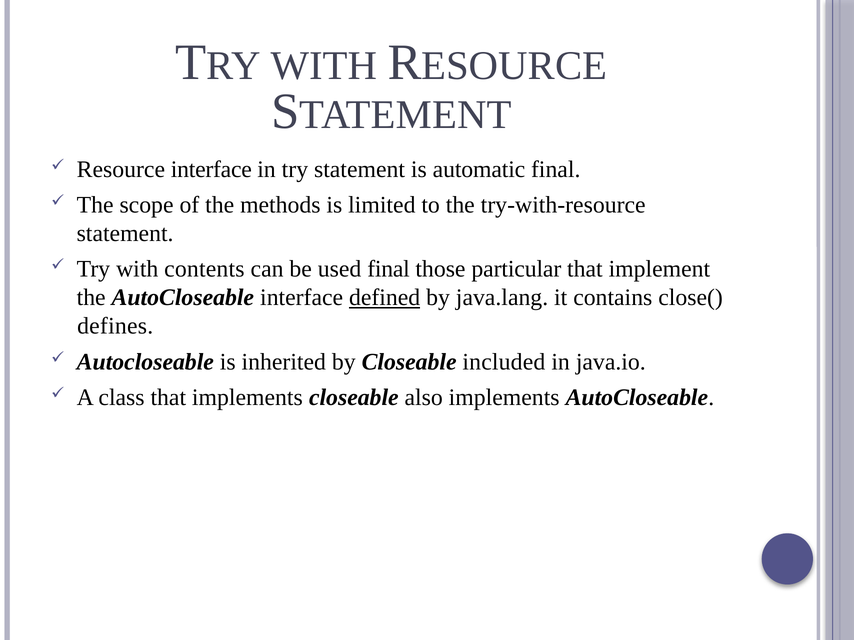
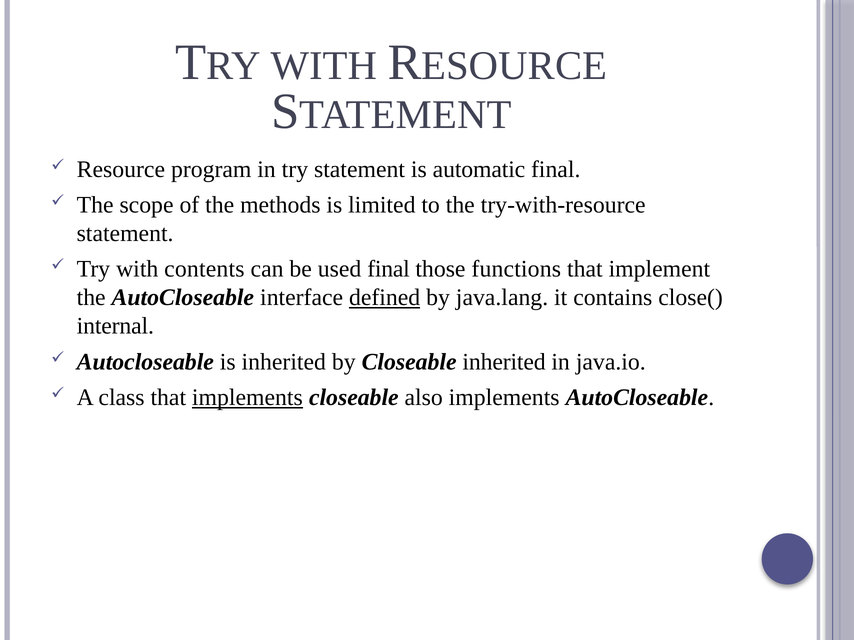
Resource interface: interface -> program
particular: particular -> functions
defines: defines -> internal
Closeable included: included -> inherited
implements at (247, 398) underline: none -> present
